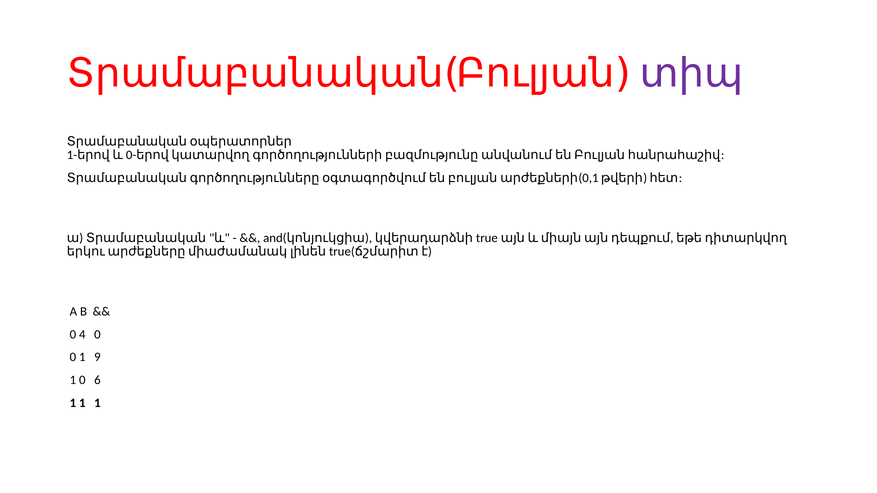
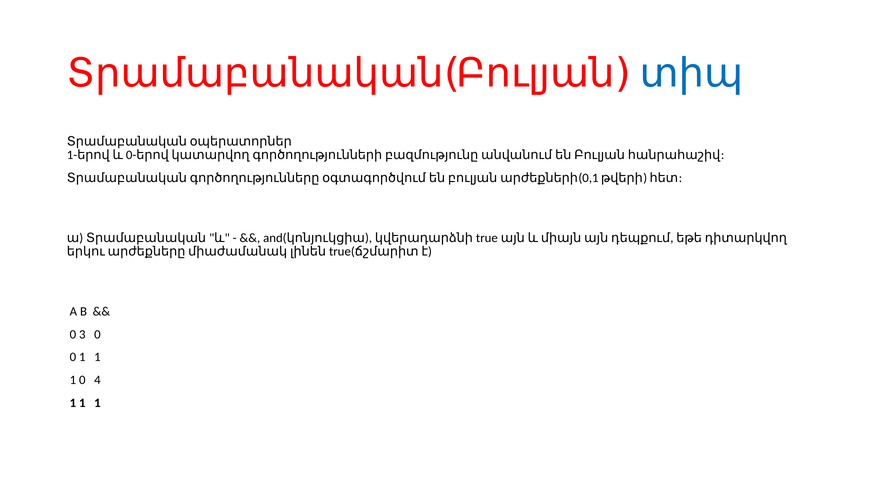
տիպ colour: purple -> blue
4: 4 -> 3
0 1 9: 9 -> 1
6: 6 -> 4
